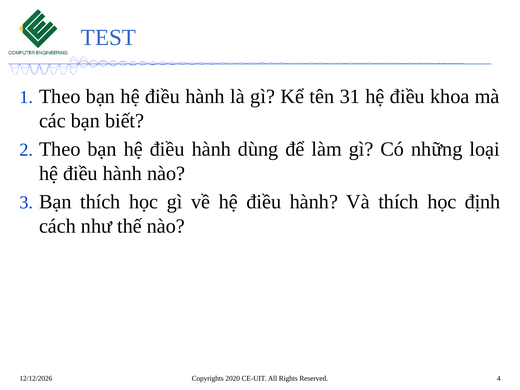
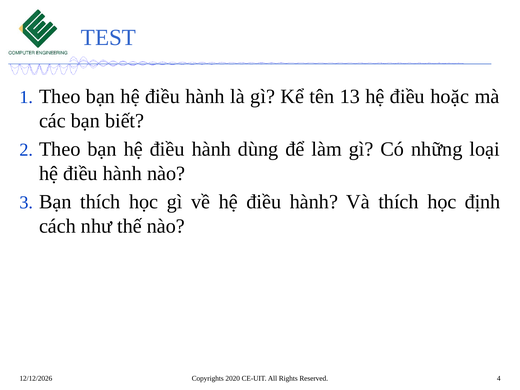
31: 31 -> 13
khoa: khoa -> hoặc
